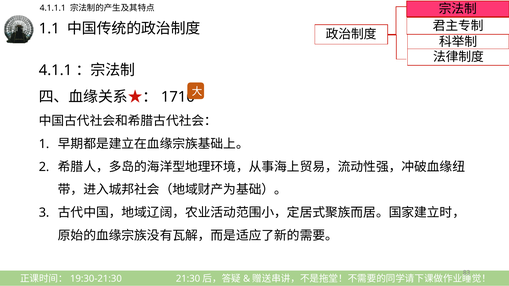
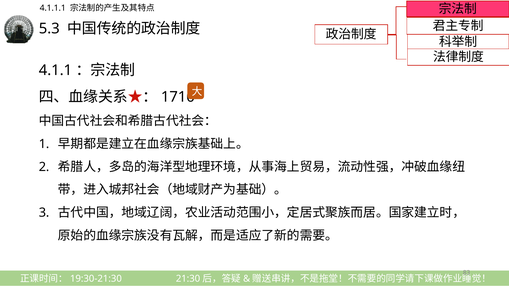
1.1: 1.1 -> 5.3
